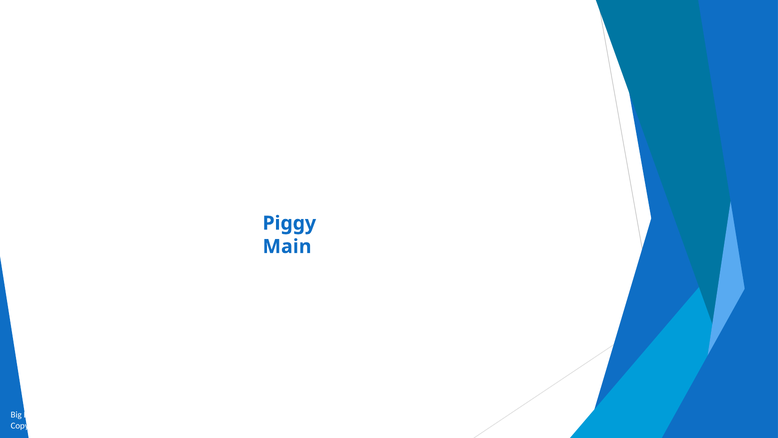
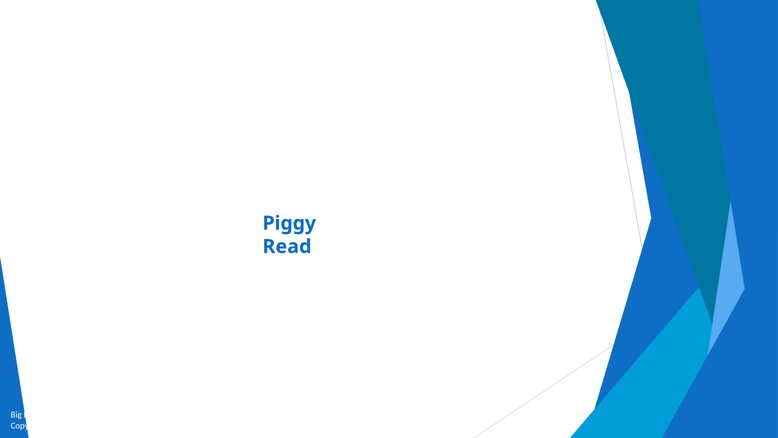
Main: Main -> Read
